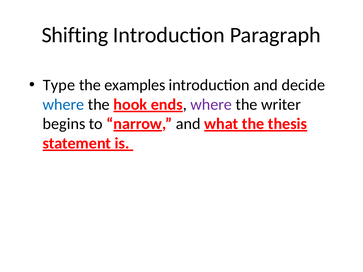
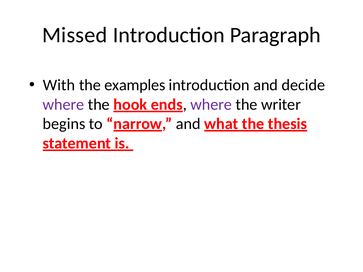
Shifting: Shifting -> Missed
Type: Type -> With
where at (63, 105) colour: blue -> purple
